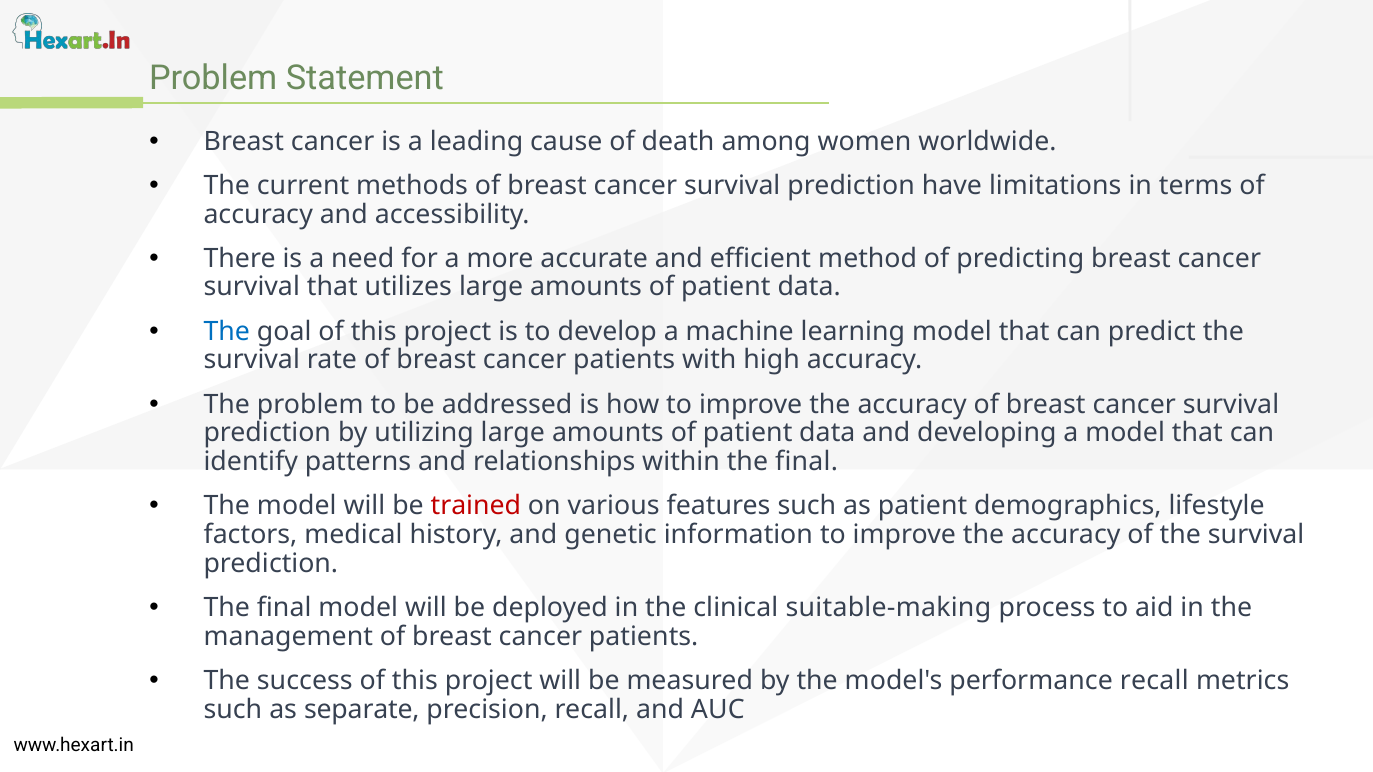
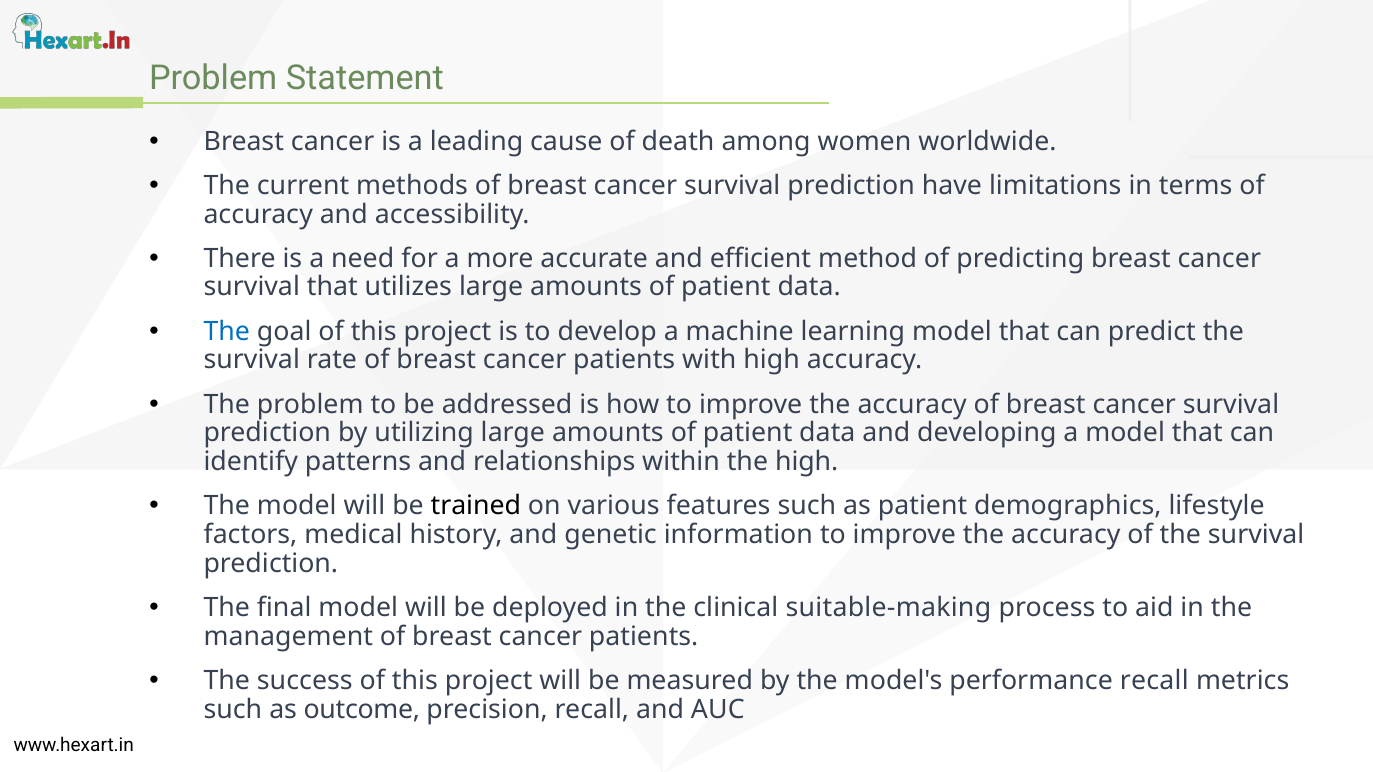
within the final: final -> high
trained colour: red -> black
separate: separate -> outcome
